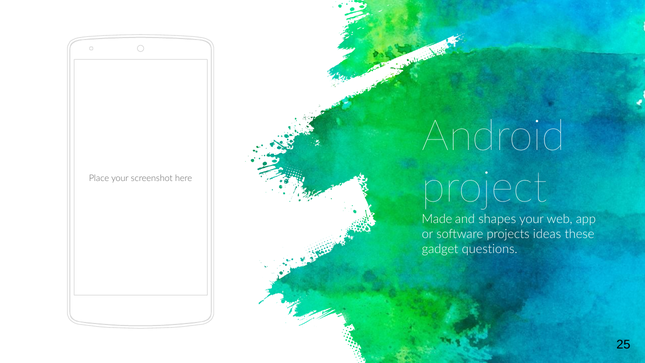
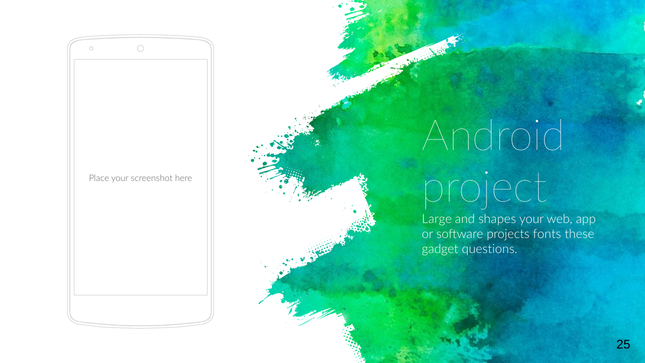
Made: Made -> Large
ideas: ideas -> fonts
